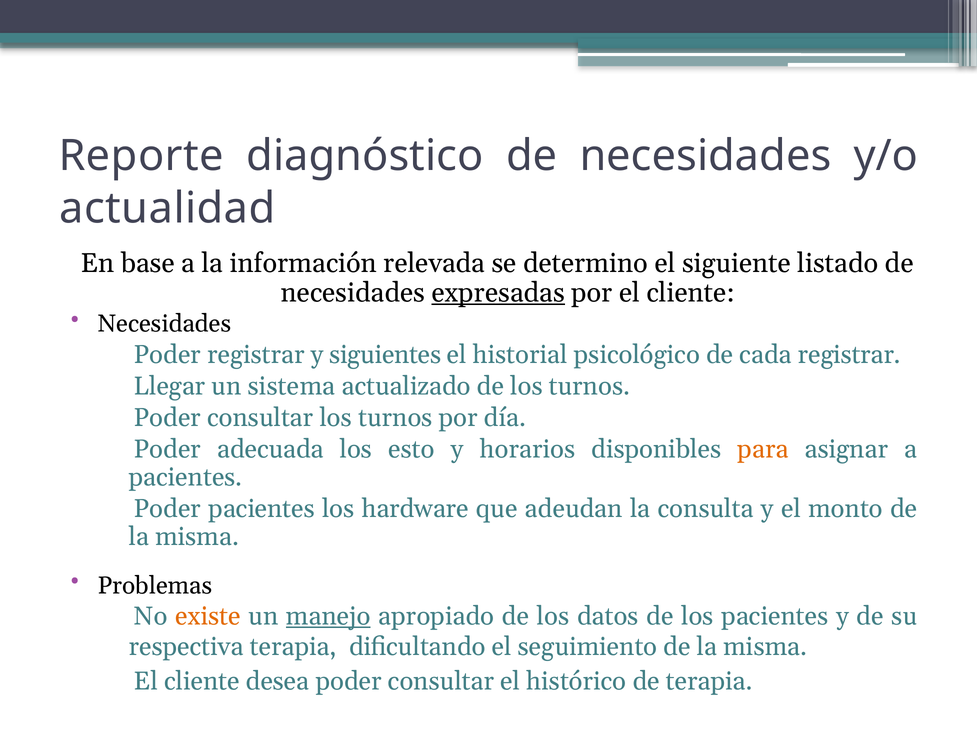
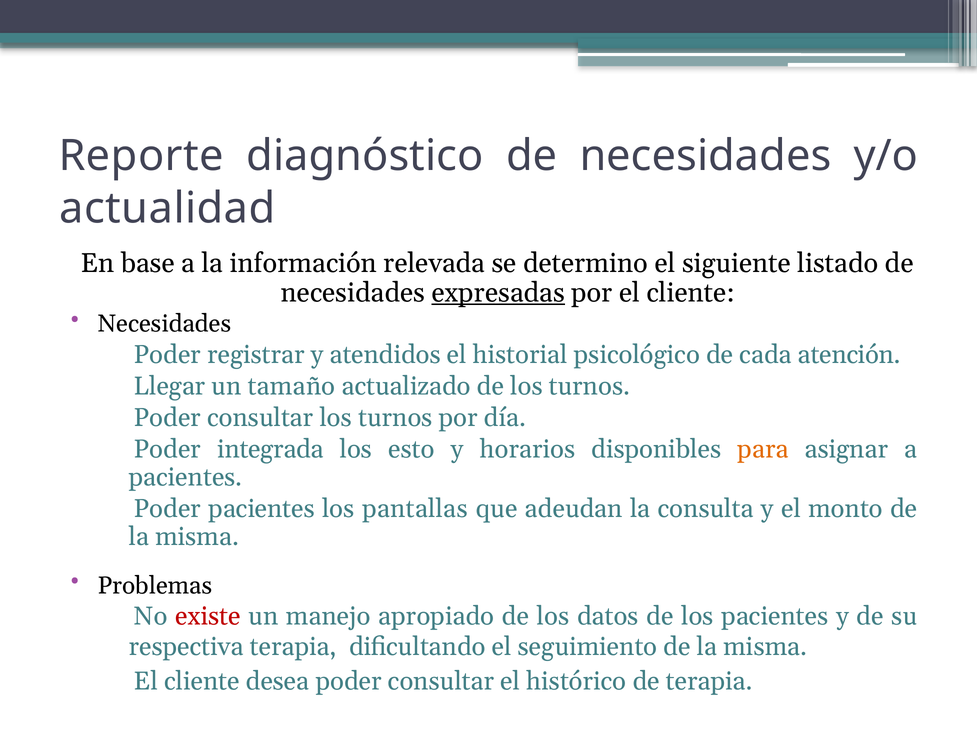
siguientes: siguientes -> atendidos
cada registrar: registrar -> atención
sistema: sistema -> tamaño
adecuada: adecuada -> integrada
hardware: hardware -> pantallas
existe colour: orange -> red
manejo underline: present -> none
